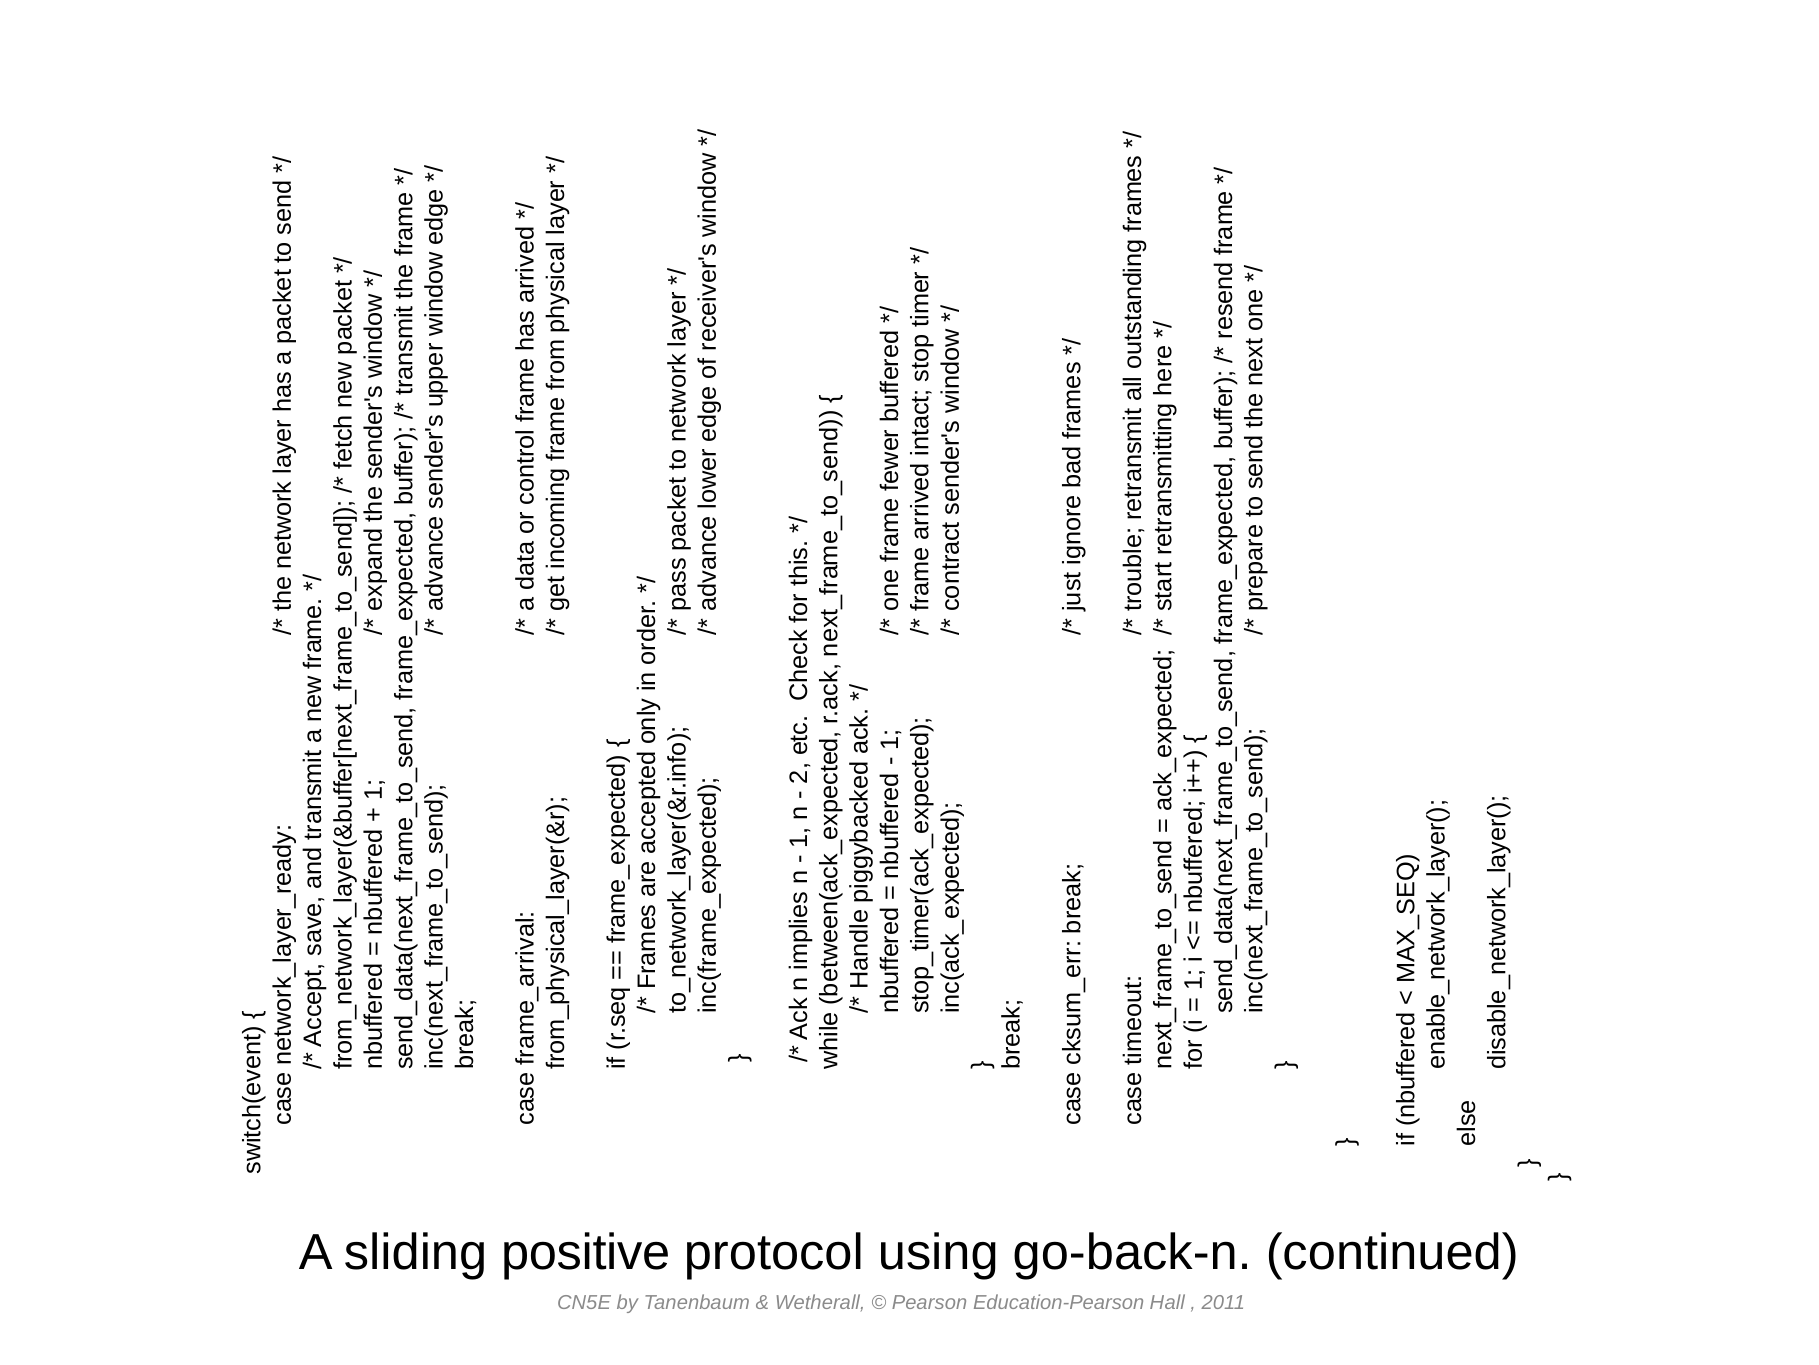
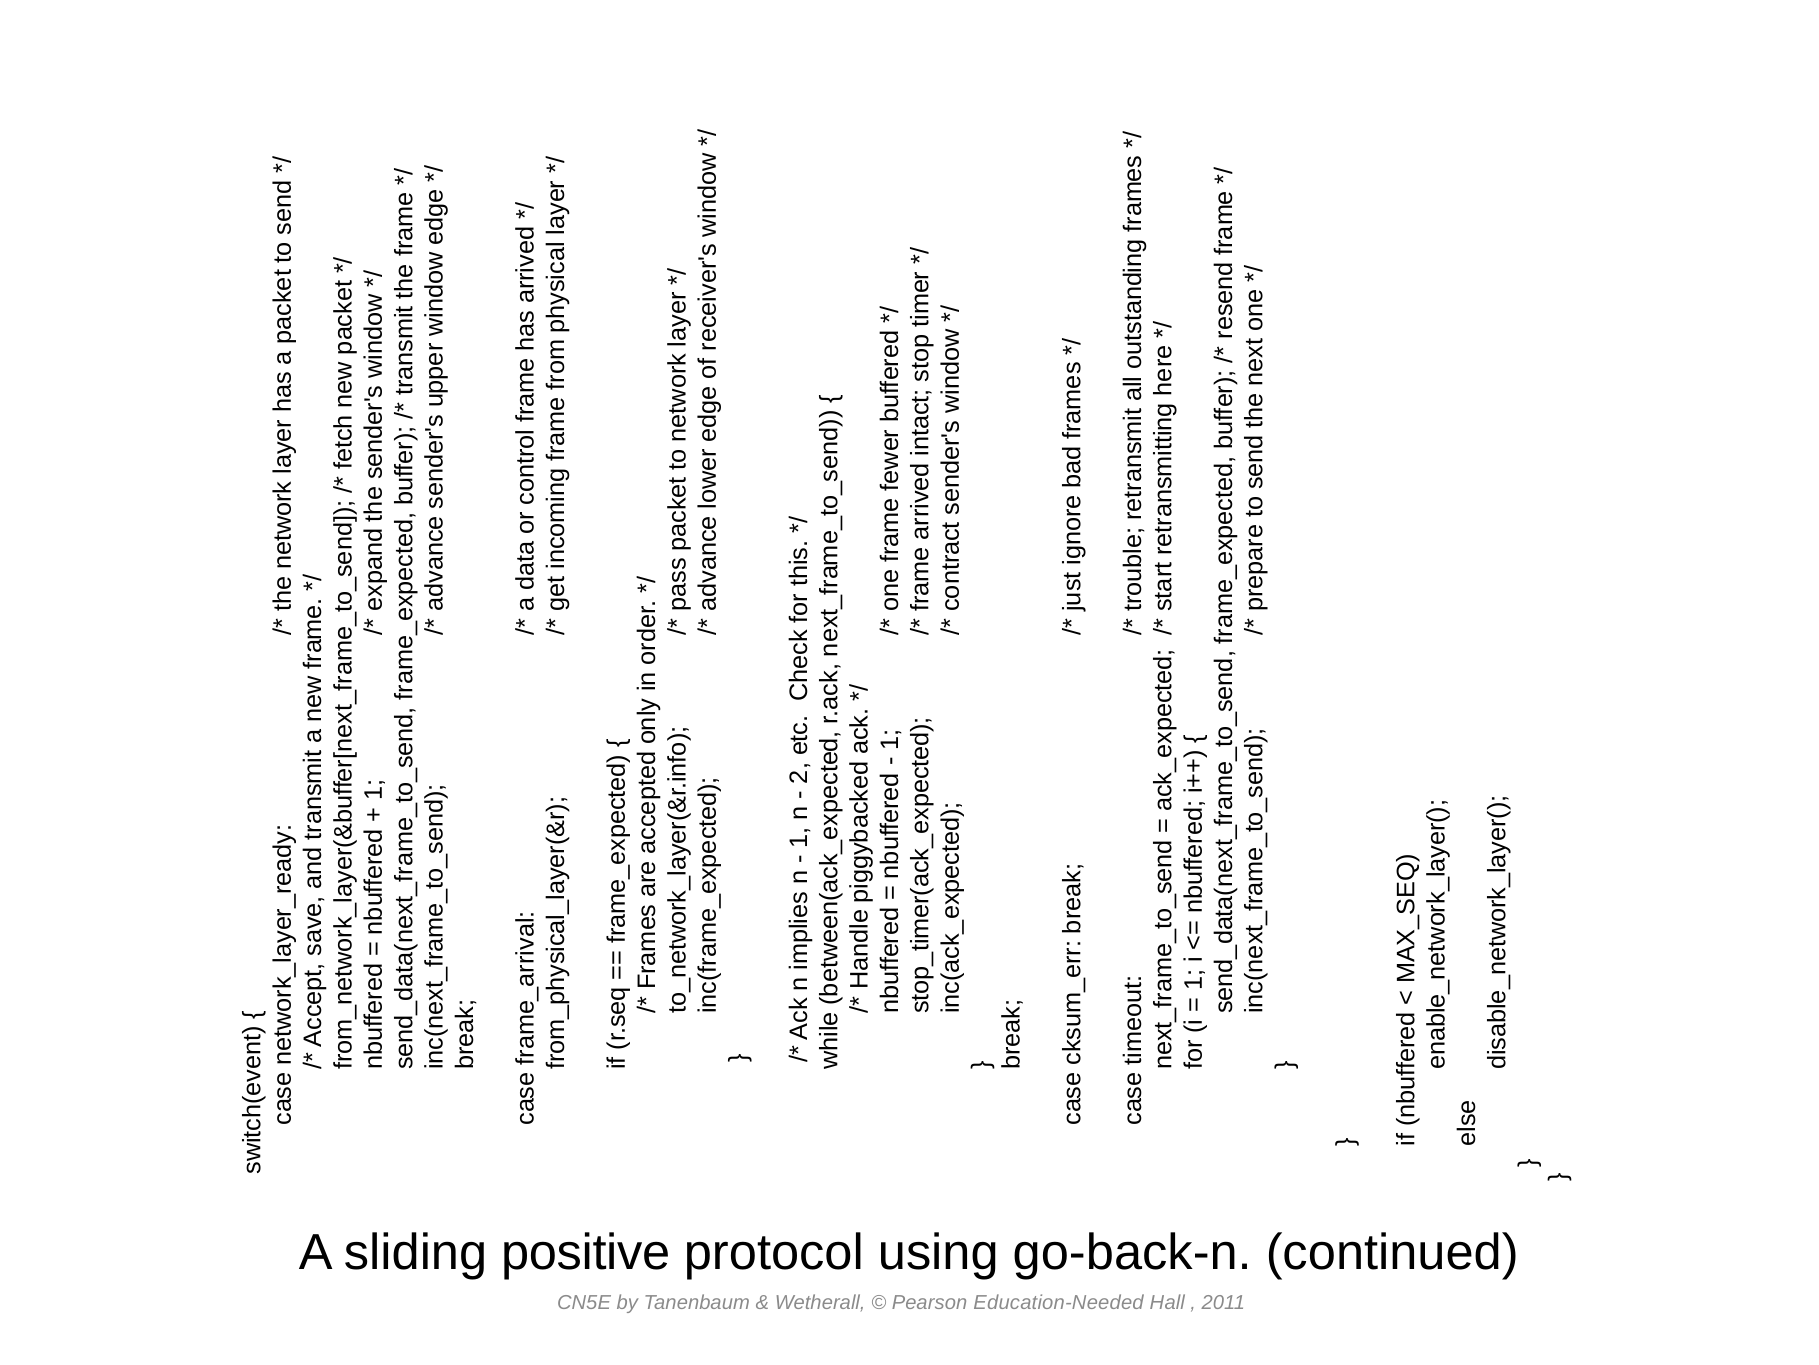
Education-Pearson: Education-Pearson -> Education-Needed
